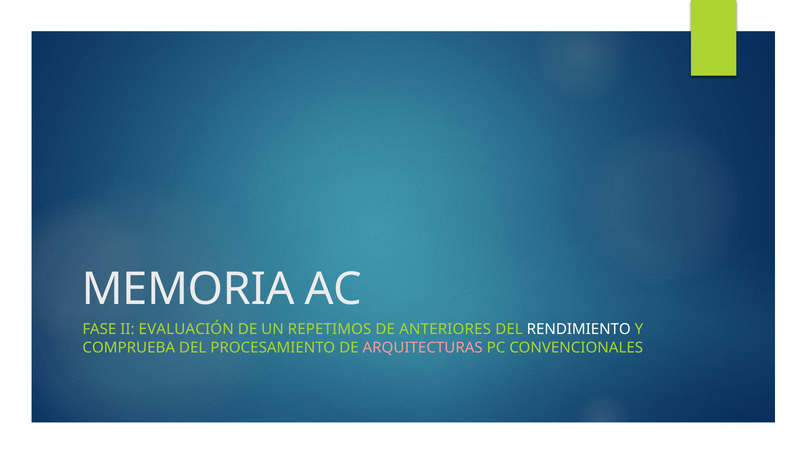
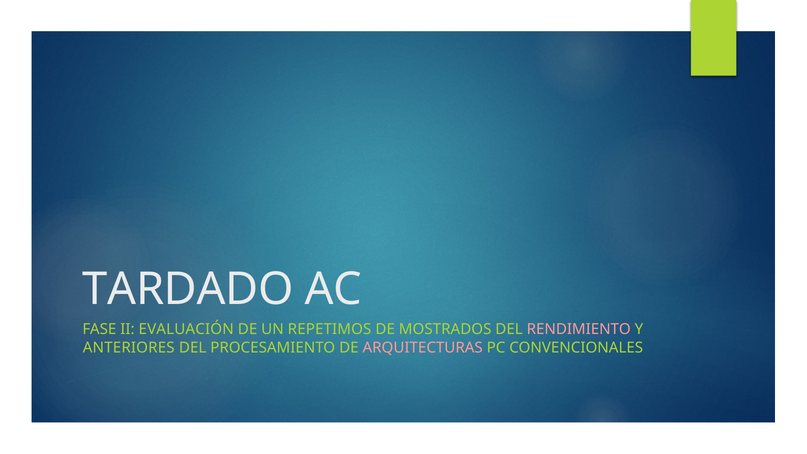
MEMORIA: MEMORIA -> TARDADO
ANTERIORES: ANTERIORES -> MOSTRADOS
RENDIMIENTO colour: white -> pink
COMPRUEBA: COMPRUEBA -> ANTERIORES
